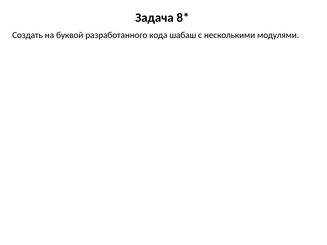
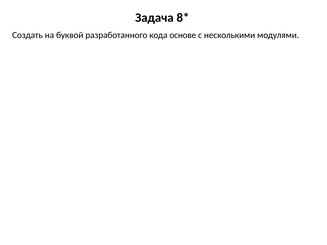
шабаш: шабаш -> основе
